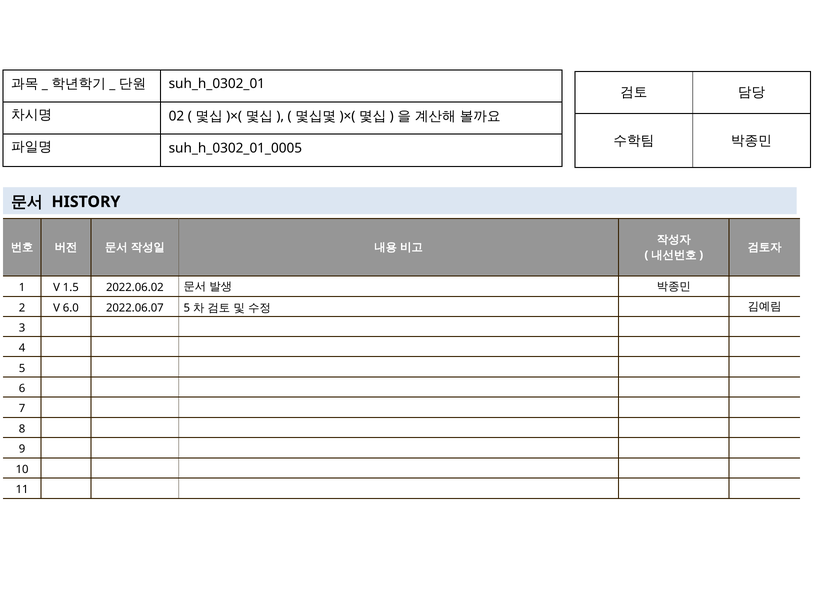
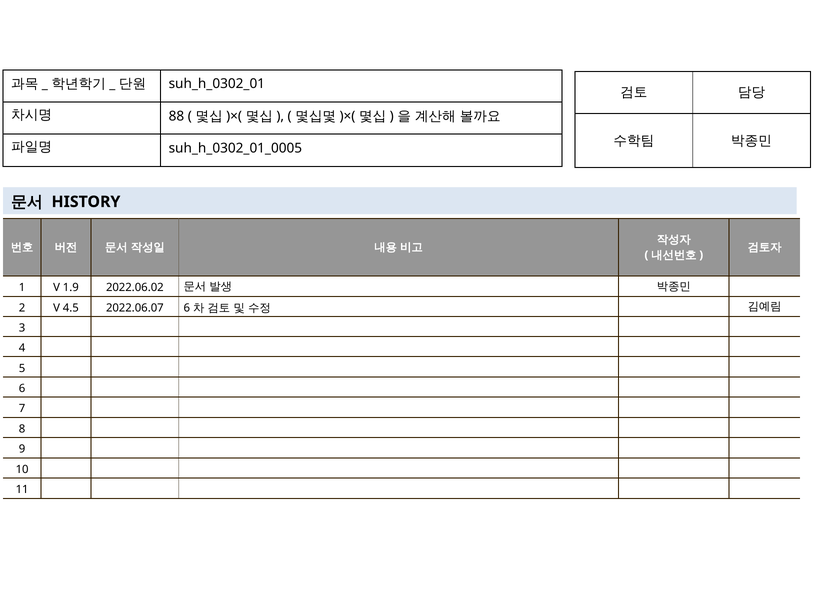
02: 02 -> 88
1.5: 1.5 -> 1.9
6.0: 6.0 -> 4.5
2022.06.07 5: 5 -> 6
